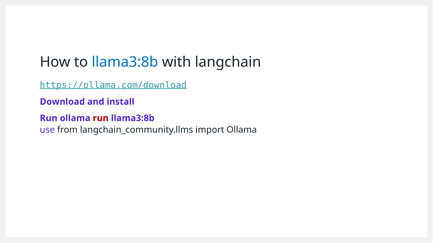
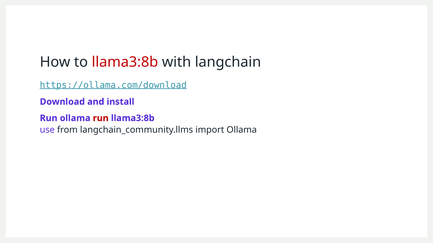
llama3:8b at (125, 62) colour: blue -> red
